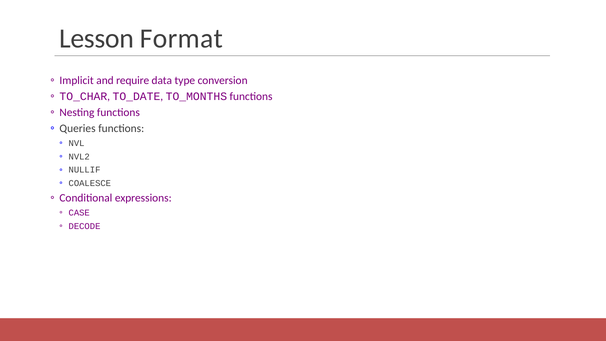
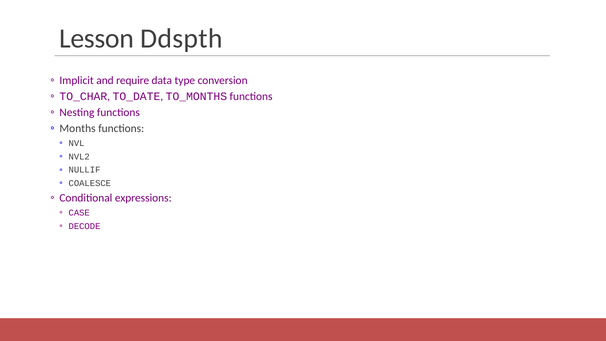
Format: Format -> Ddspth
Queries: Queries -> Months
